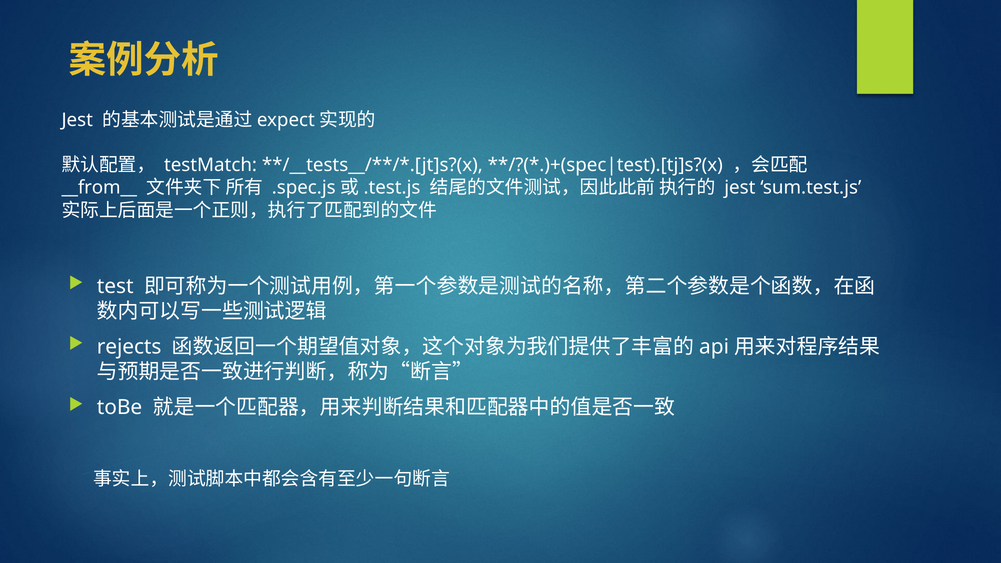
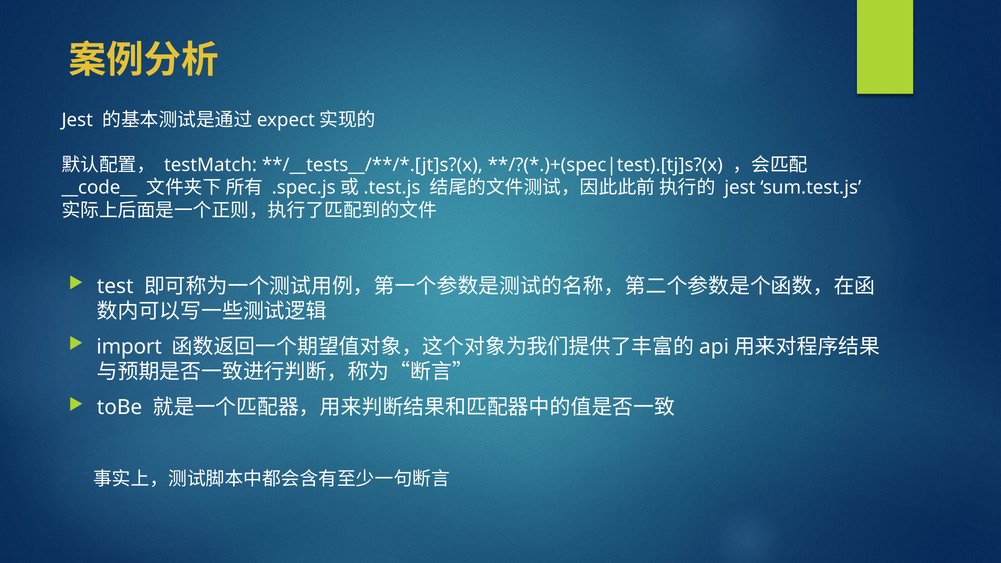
__from__: __from__ -> __code__
rejects: rejects -> import
